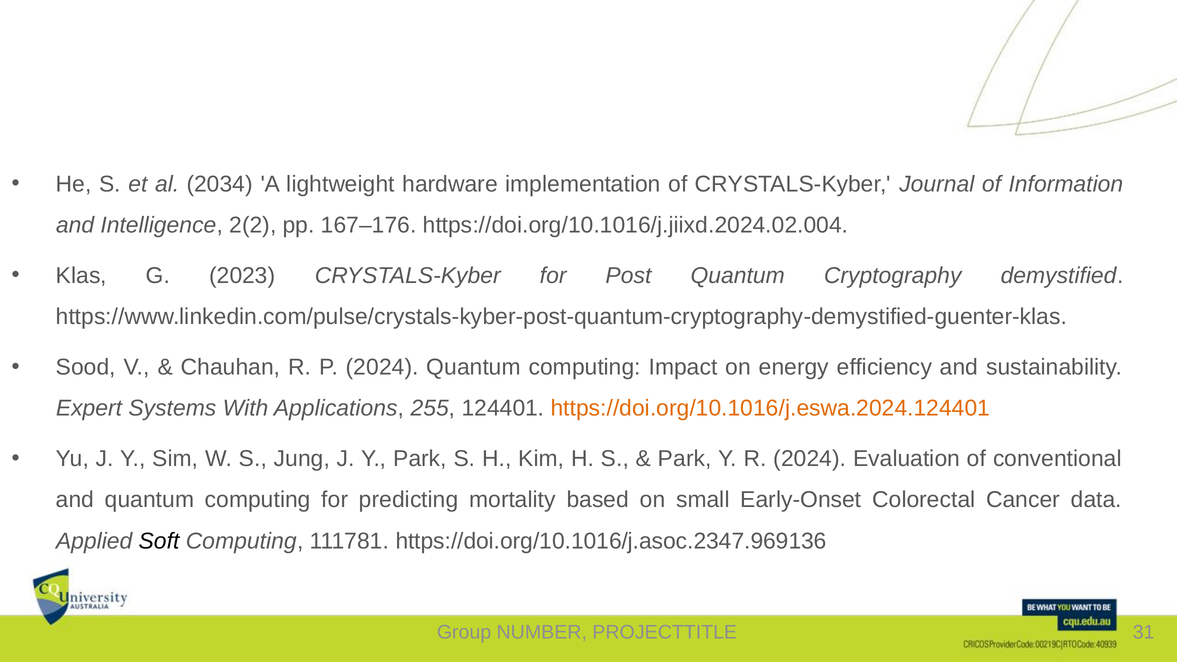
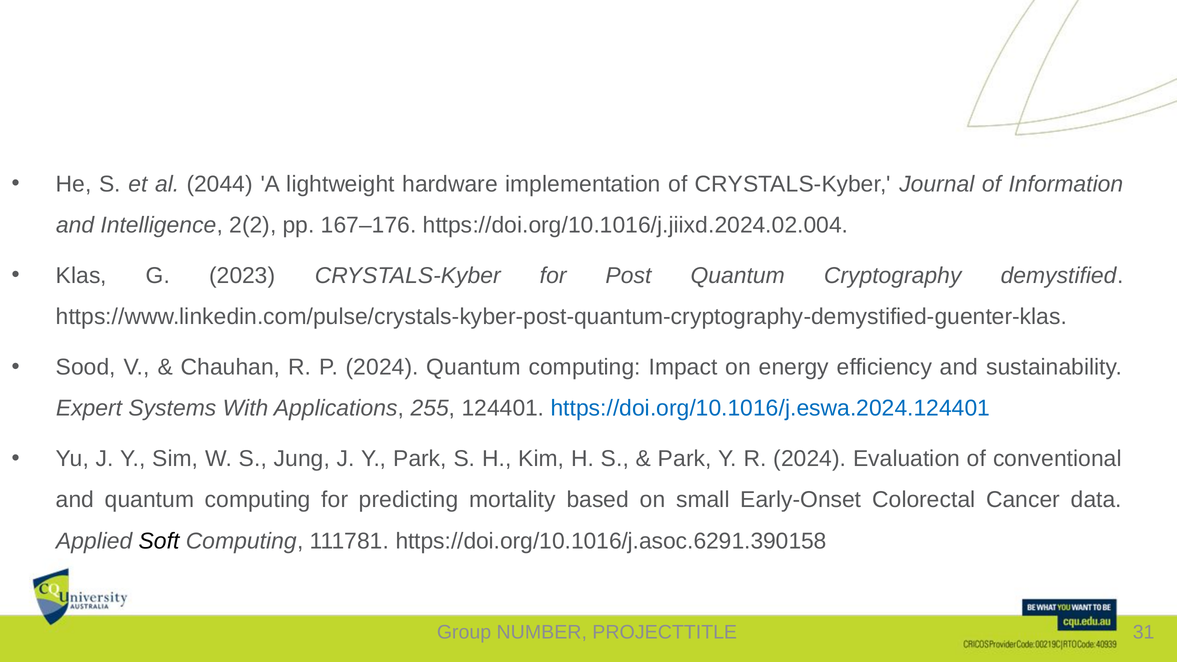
2034: 2034 -> 2044
https://doi.org/10.1016/j.eswa.2024.124401 colour: orange -> blue
https://doi.org/10.1016/j.asoc.2347.969136: https://doi.org/10.1016/j.asoc.2347.969136 -> https://doi.org/10.1016/j.asoc.6291.390158
